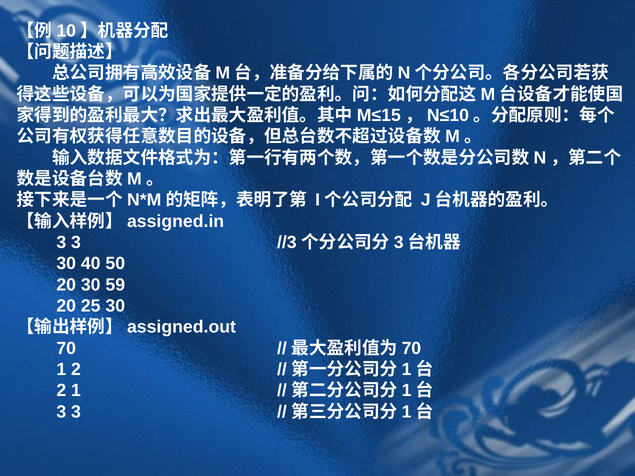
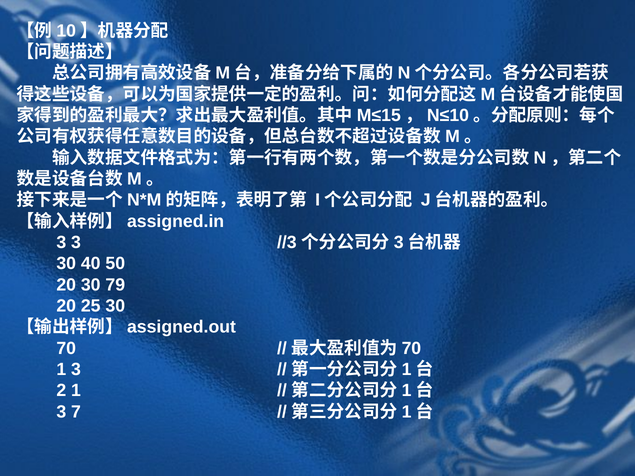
59: 59 -> 79
1 2: 2 -> 3
3 at (76, 412): 3 -> 7
